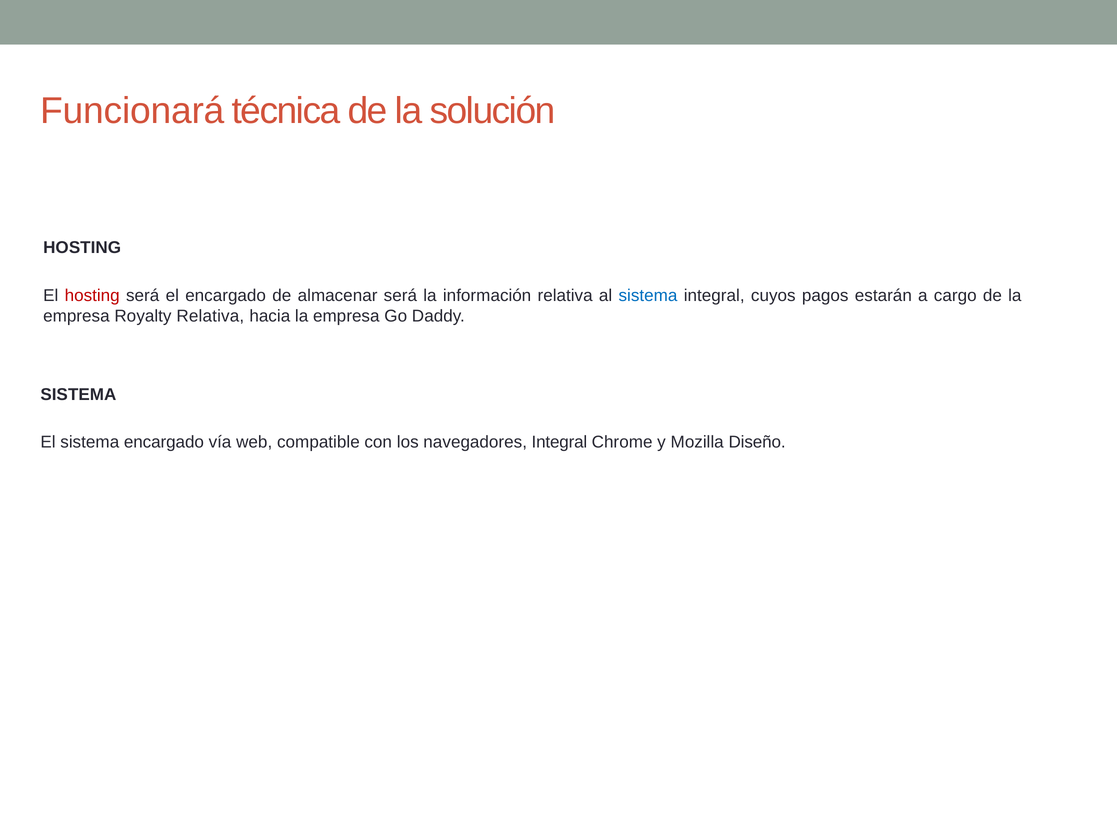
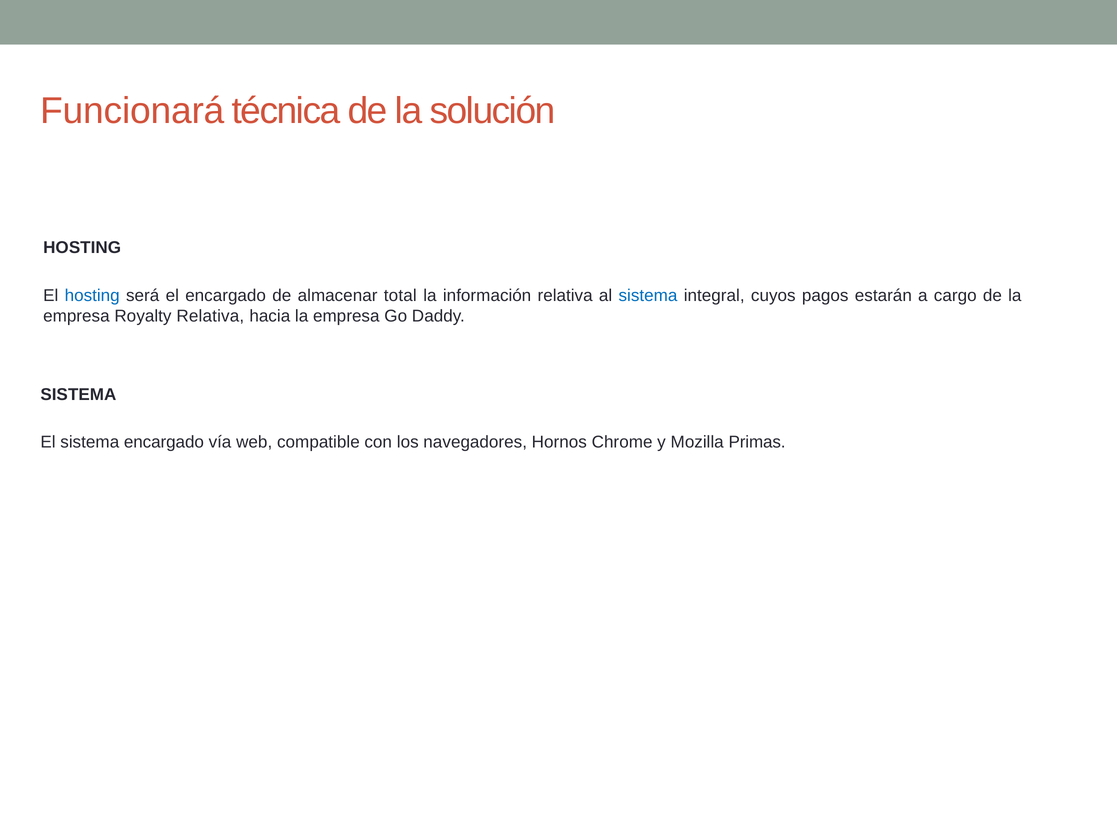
hosting at (92, 296) colour: red -> blue
almacenar será: será -> total
navegadores Integral: Integral -> Hornos
Diseño: Diseño -> Primas
